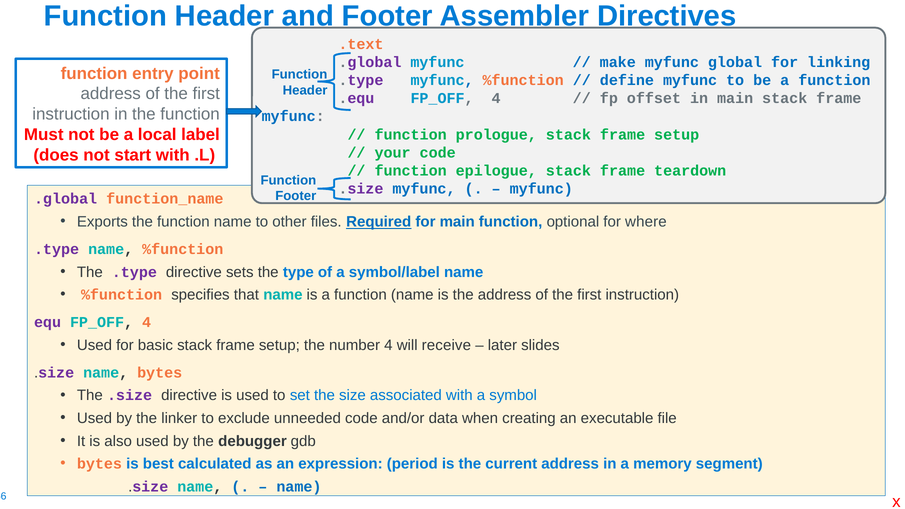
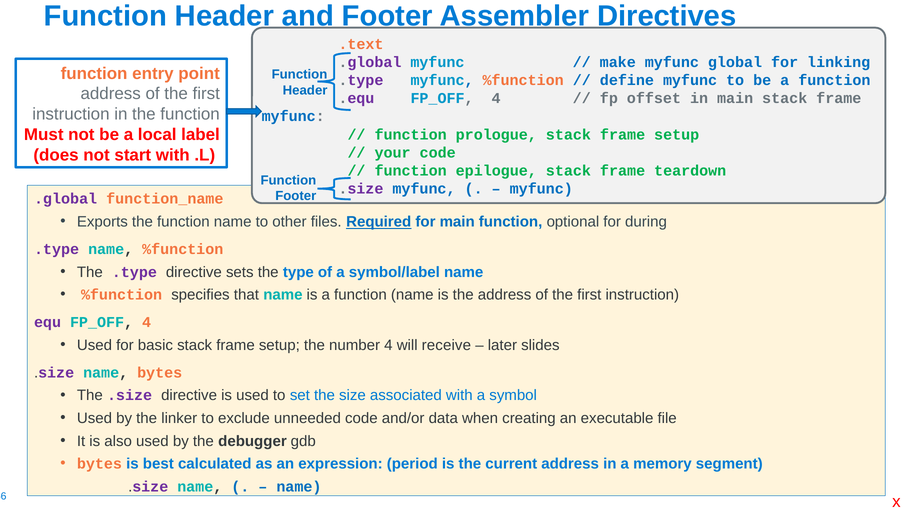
where: where -> during
